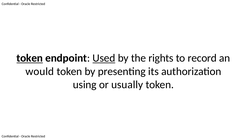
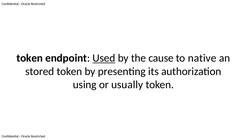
token at (30, 58) underline: present -> none
rights: rights -> cause
record: record -> native
would: would -> stored
